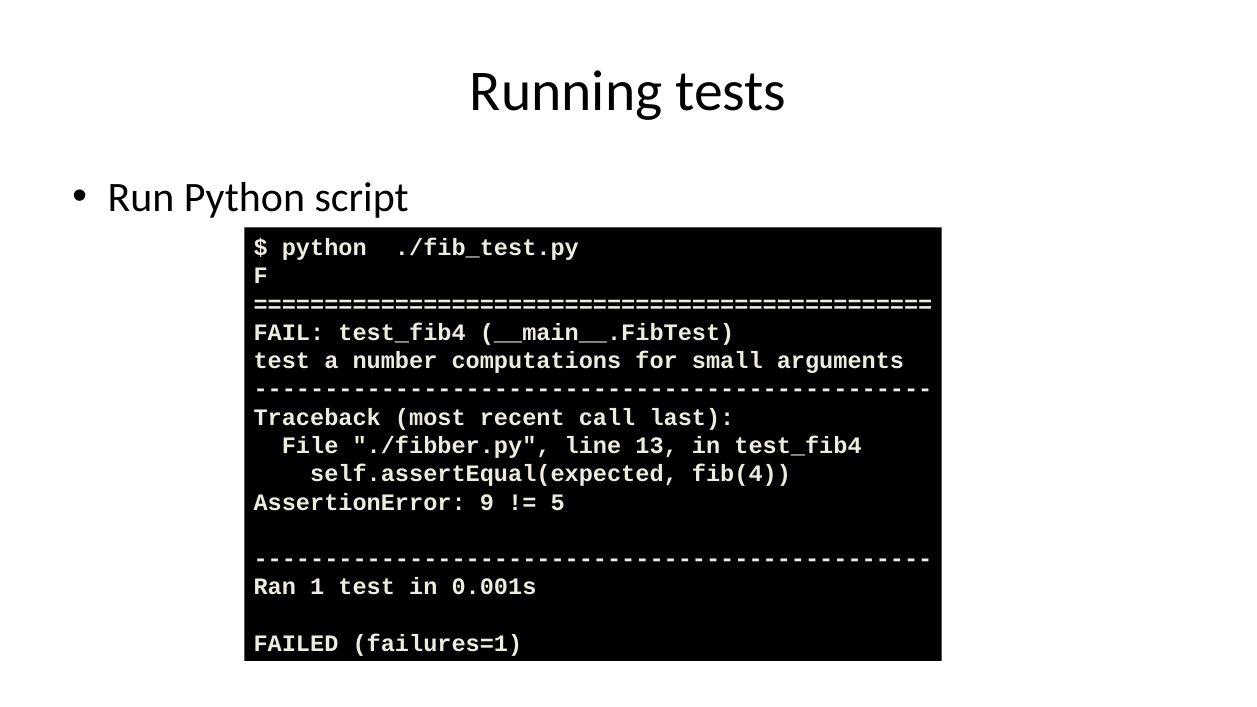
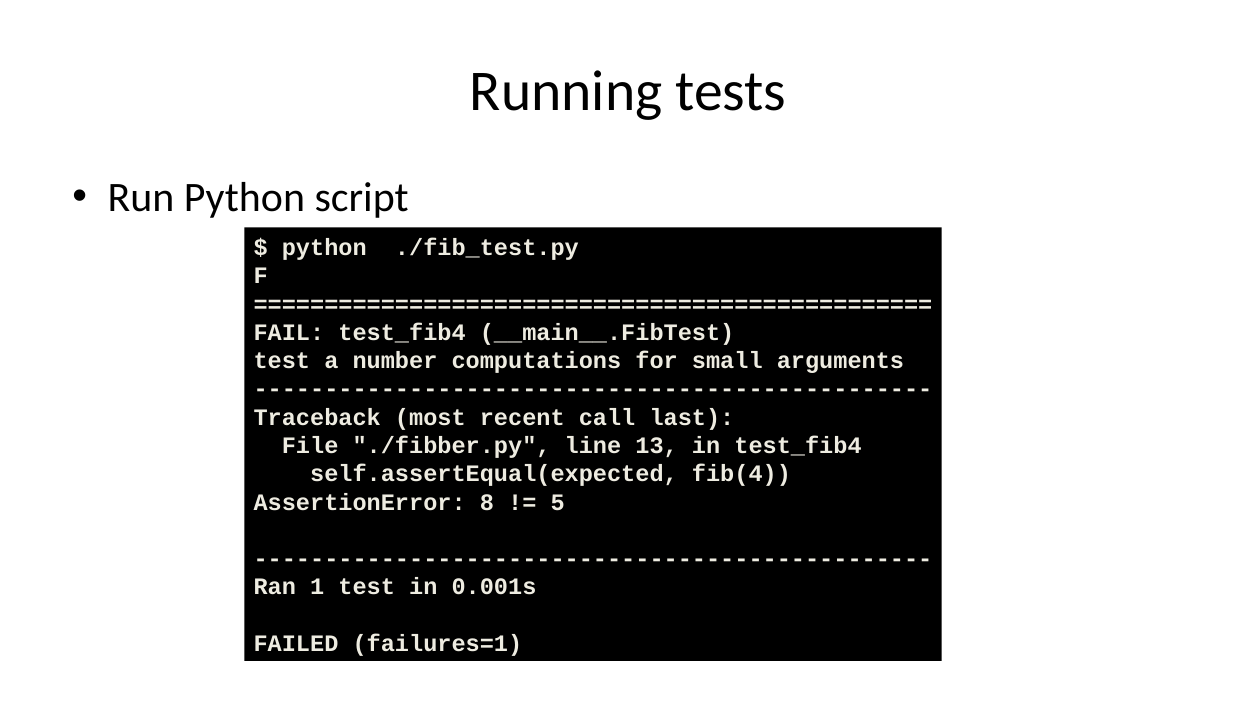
9: 9 -> 8
